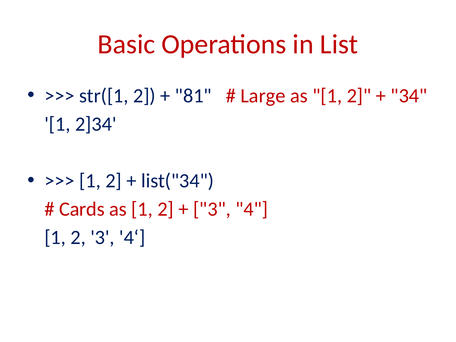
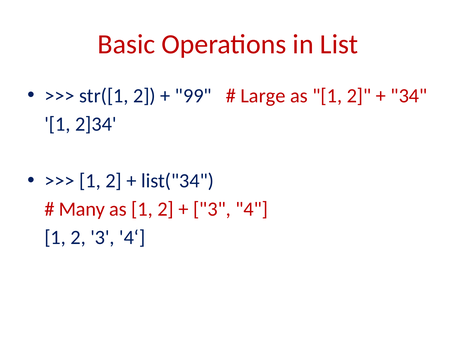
81: 81 -> 99
Cards: Cards -> Many
